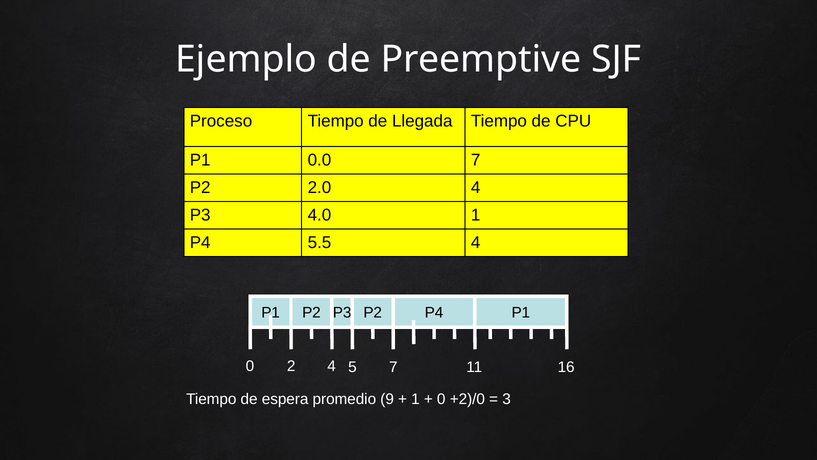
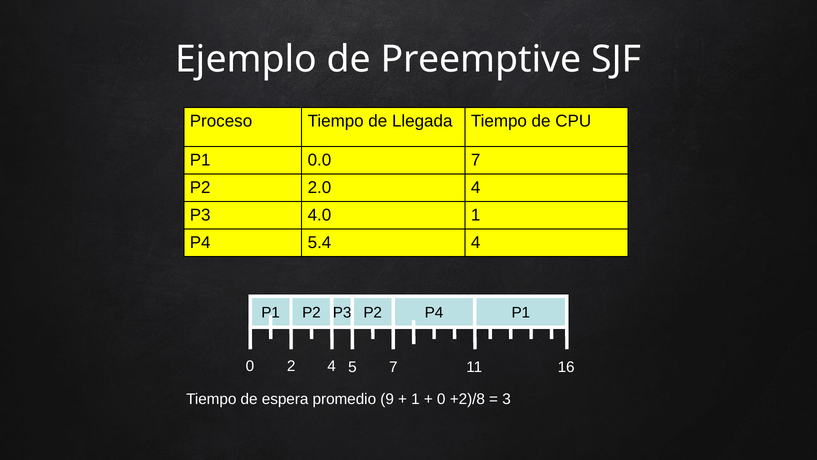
5.5: 5.5 -> 5.4
+2)/0: +2)/0 -> +2)/8
